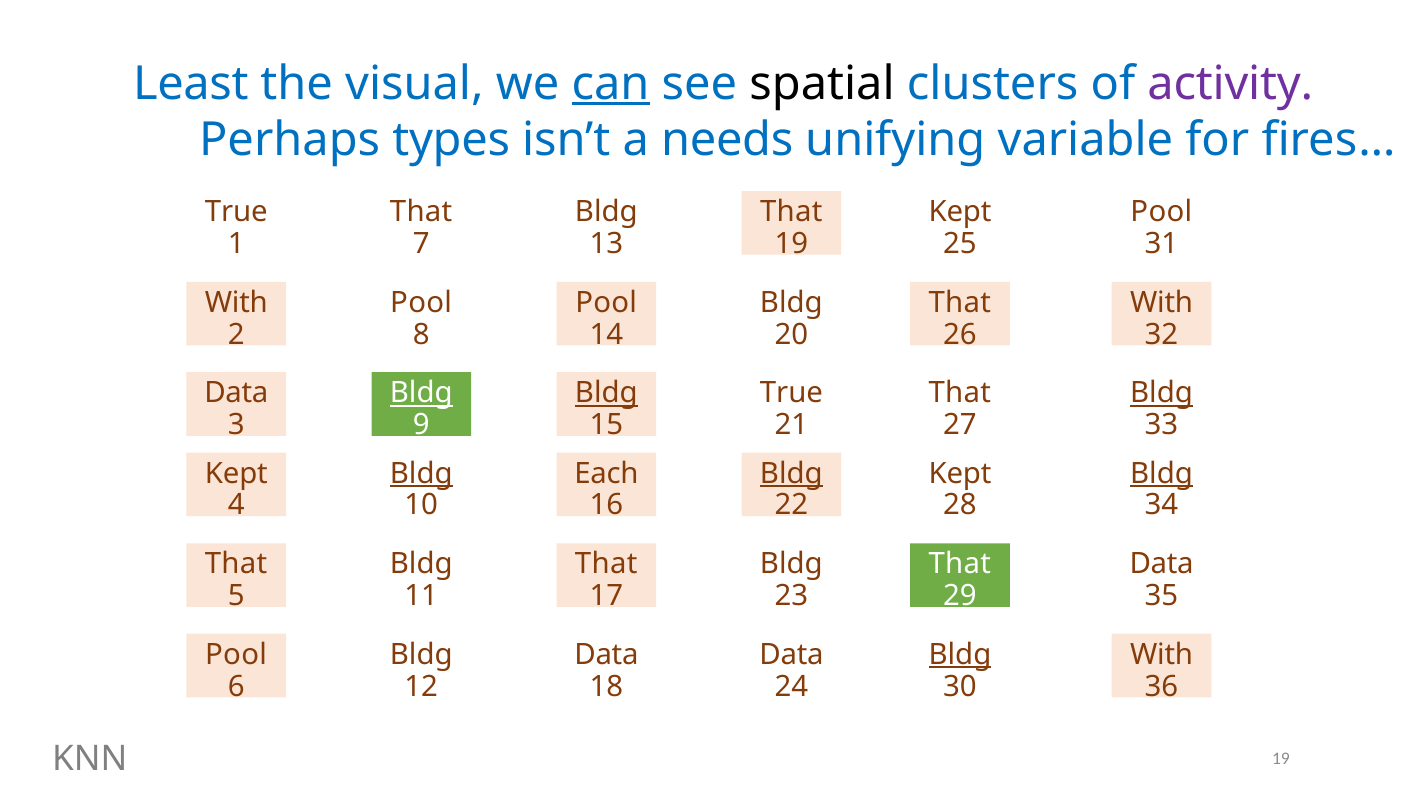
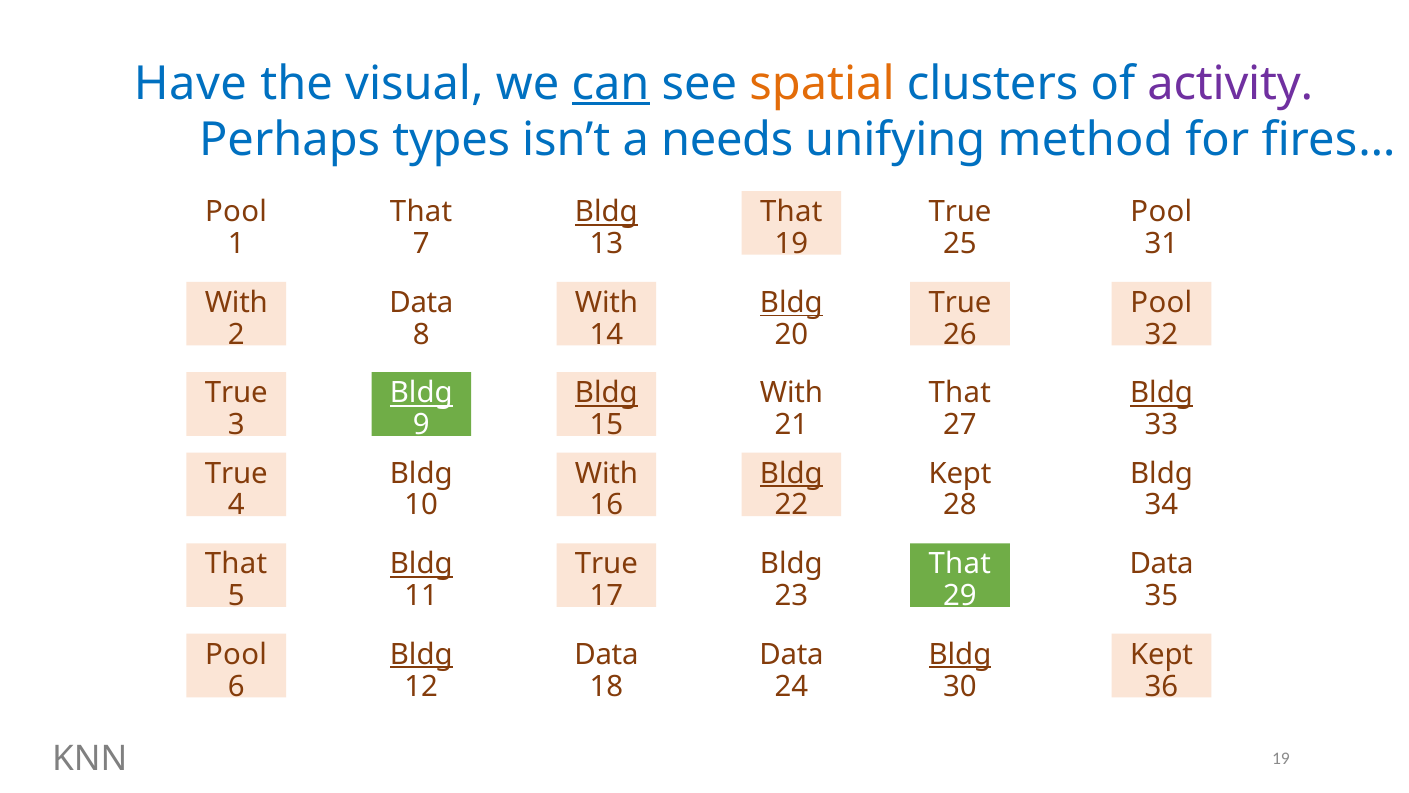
Least: Least -> Have
spatial colour: black -> orange
variable: variable -> method
True at (236, 212): True -> Pool
Bldg at (606, 212) underline: none -> present
Kept at (960, 212): Kept -> True
Pool at (421, 303): Pool -> Data
Pool at (606, 303): Pool -> With
Bldg at (791, 303) underline: none -> present
That at (960, 303): That -> True
With at (1162, 303): With -> Pool
Data at (236, 393): Data -> True
True at (791, 393): True -> With
Kept at (236, 473): Kept -> True
Bldg at (421, 473) underline: present -> none
Each at (606, 473): Each -> With
Bldg at (1161, 473) underline: present -> none
Bldg at (421, 564) underline: none -> present
That at (606, 564): That -> True
Bldg at (421, 654) underline: none -> present
With at (1162, 654): With -> Kept
